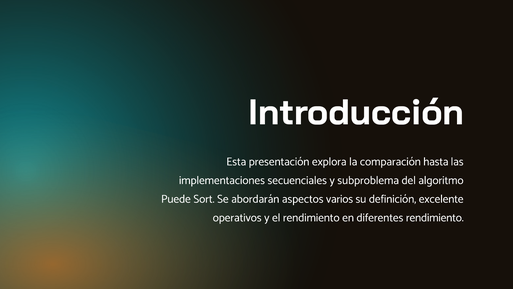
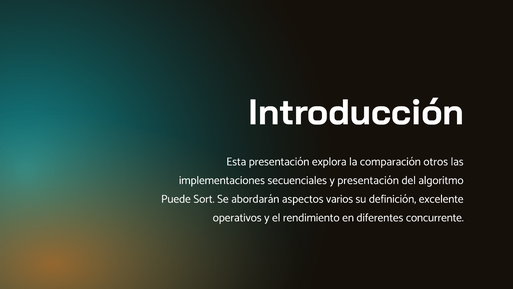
hasta: hasta -> otros
y subproblema: subproblema -> presentación
diferentes rendimiento: rendimiento -> concurrente
